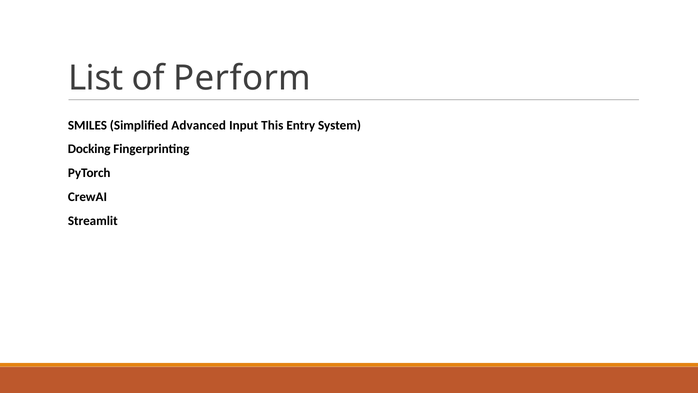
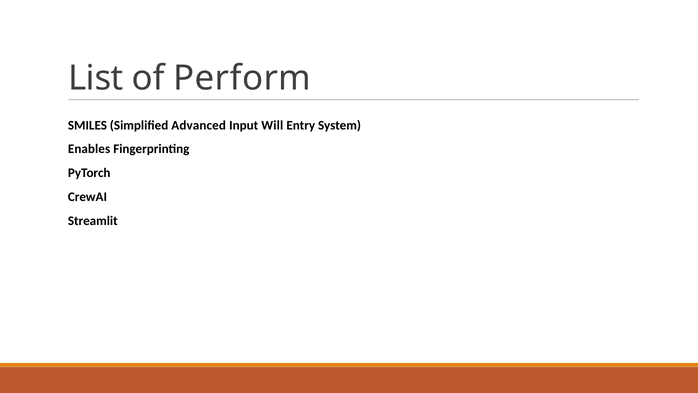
This: This -> Will
Docking: Docking -> Enables
